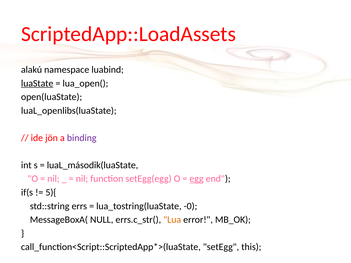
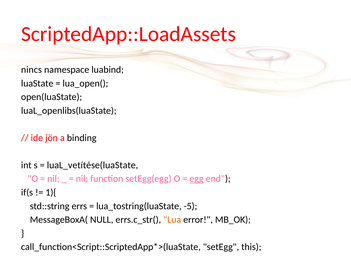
alakú: alakú -> nincs
luaState underline: present -> none
binding colour: purple -> black
luaL_második(luaState: luaL_második(luaState -> luaL_vetítése(luaState
5){: 5){ -> 1){
-0: -0 -> -5
